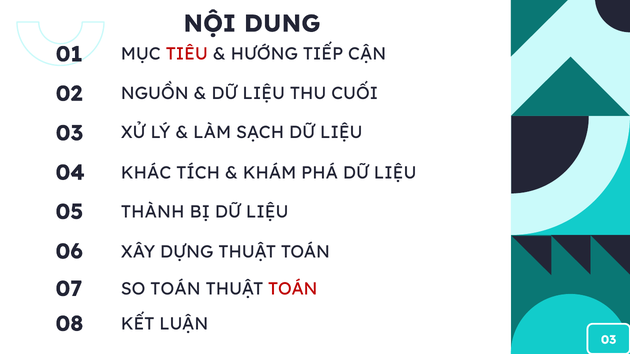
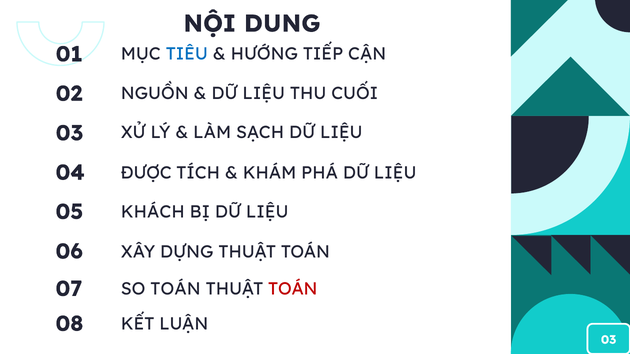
TIÊU colour: red -> blue
KHÁC: KHÁC -> ĐƯỢC
THÀNH: THÀNH -> KHÁCH
